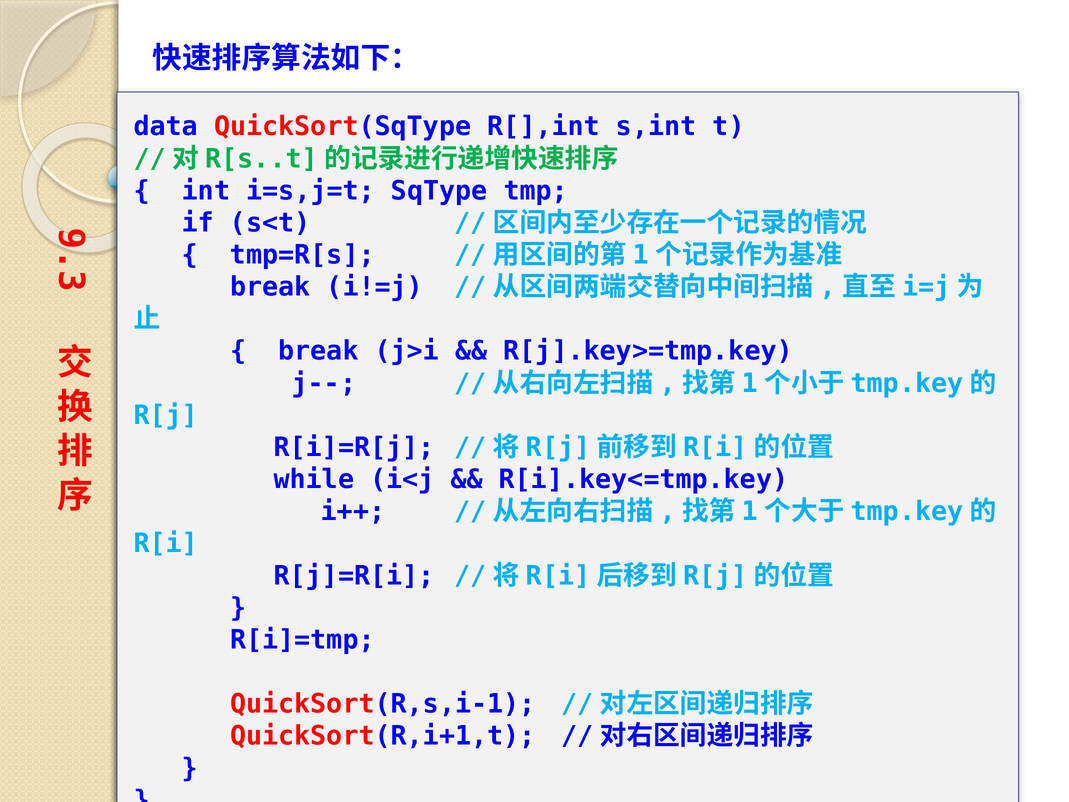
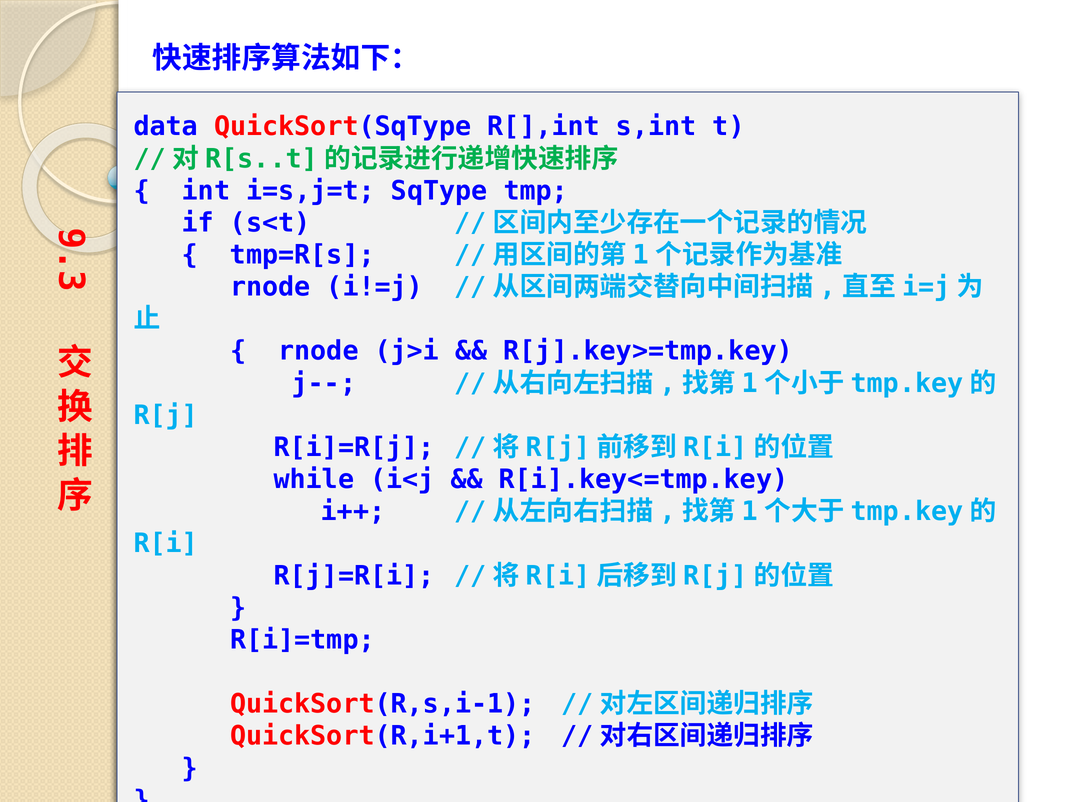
break at (270, 287): break -> rnode
break at (318, 351): break -> rnode
